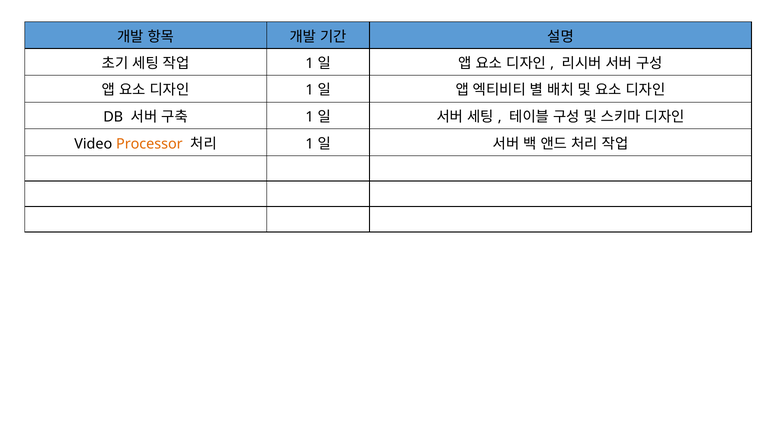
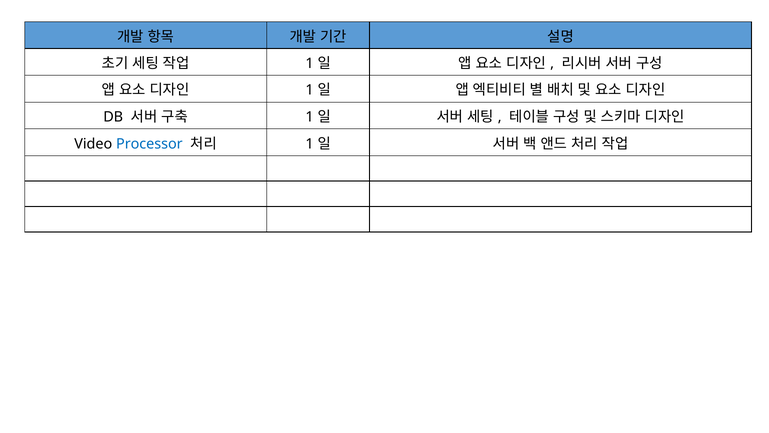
Processor colour: orange -> blue
